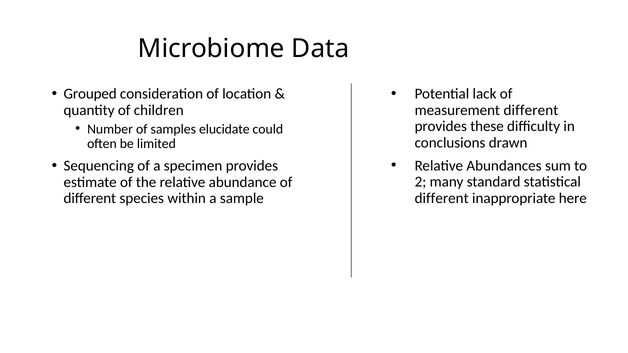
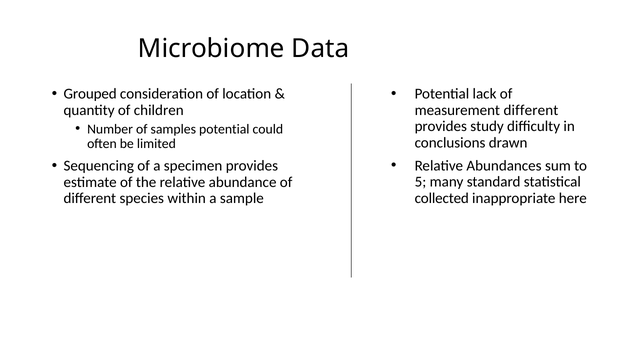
these: these -> study
samples elucidate: elucidate -> potential
2: 2 -> 5
different at (442, 198): different -> collected
